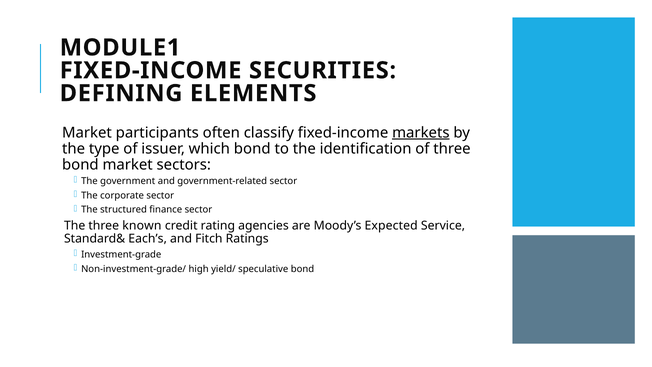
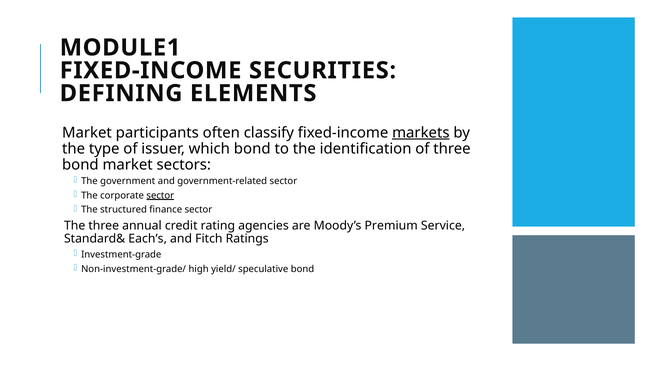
sector at (160, 195) underline: none -> present
known: known -> annual
Expected: Expected -> Premium
